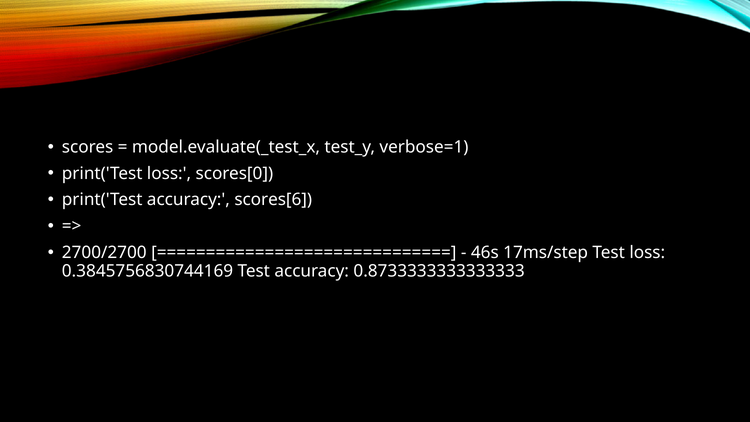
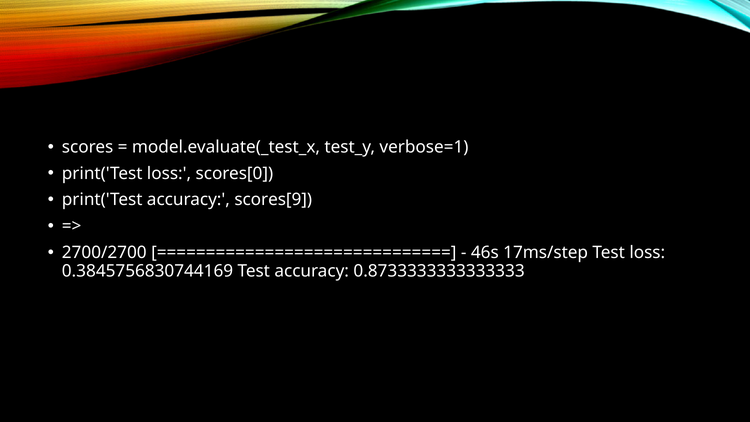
scores[6: scores[6 -> scores[9
